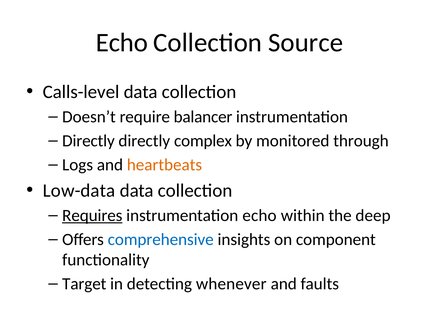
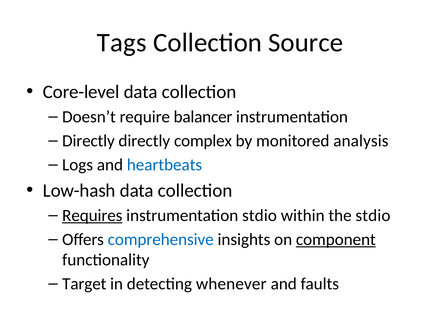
Echo at (122, 43): Echo -> Tags
Calls-level: Calls-level -> Core-level
through: through -> analysis
heartbeats colour: orange -> blue
Low-data: Low-data -> Low-hash
instrumentation echo: echo -> stdio
the deep: deep -> stdio
component underline: none -> present
